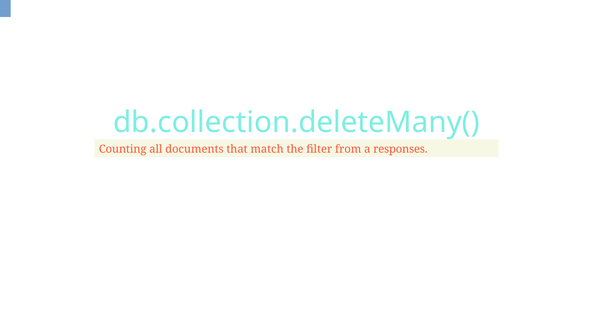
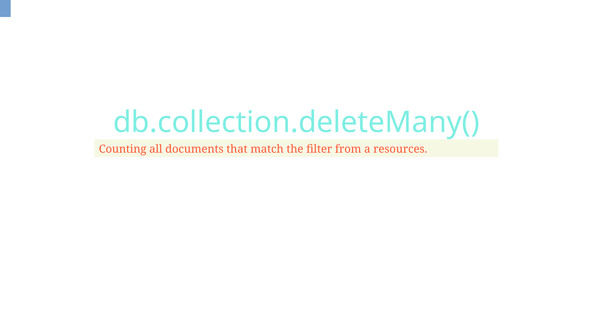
responses: responses -> resources
